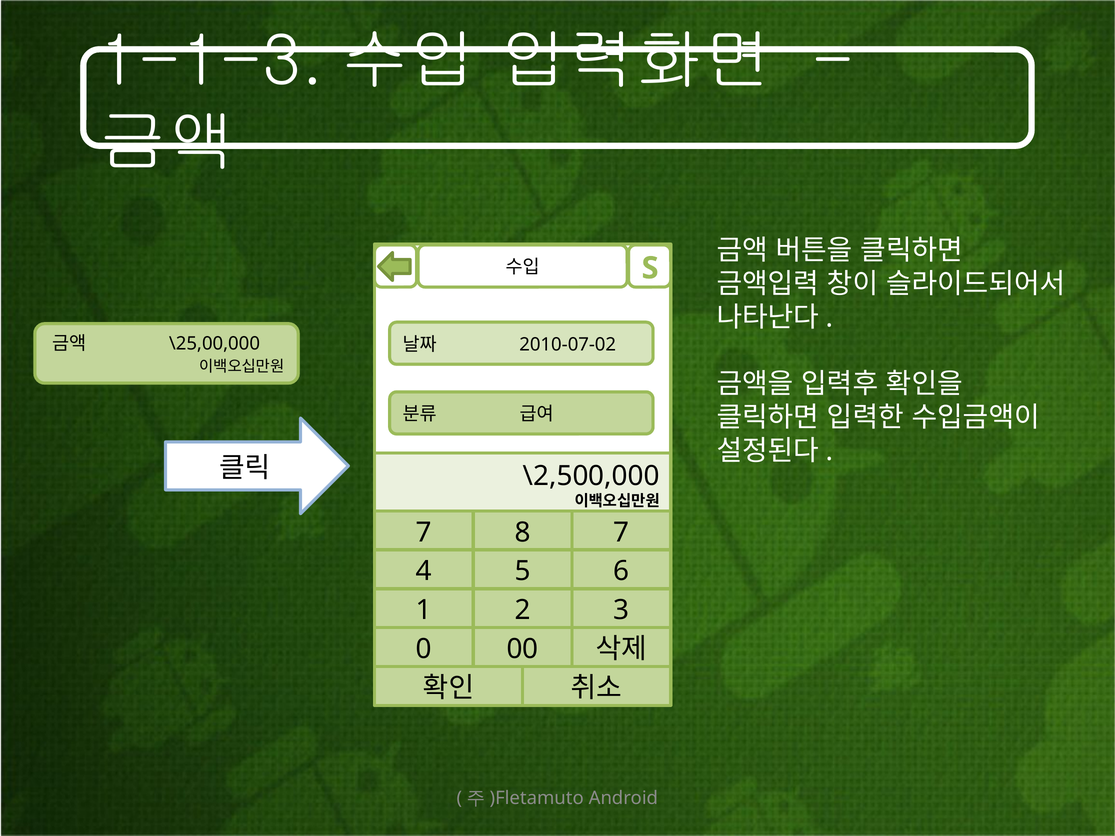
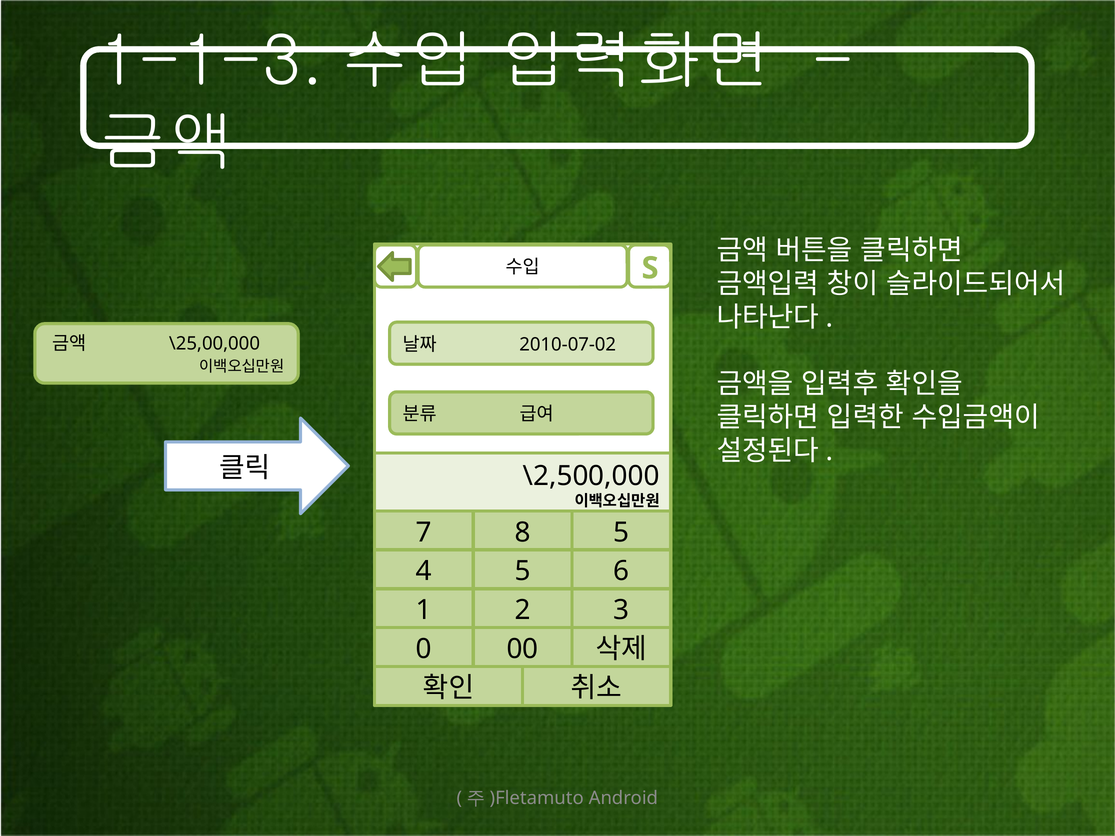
8 7: 7 -> 5
